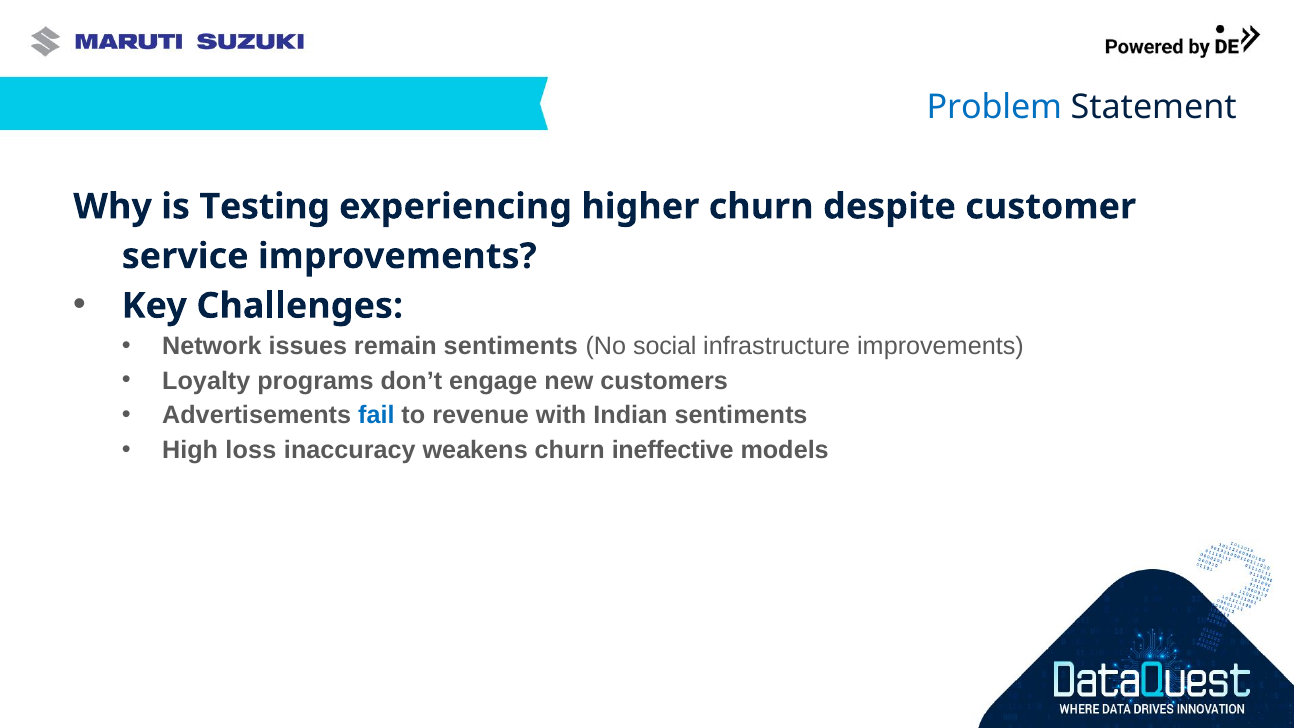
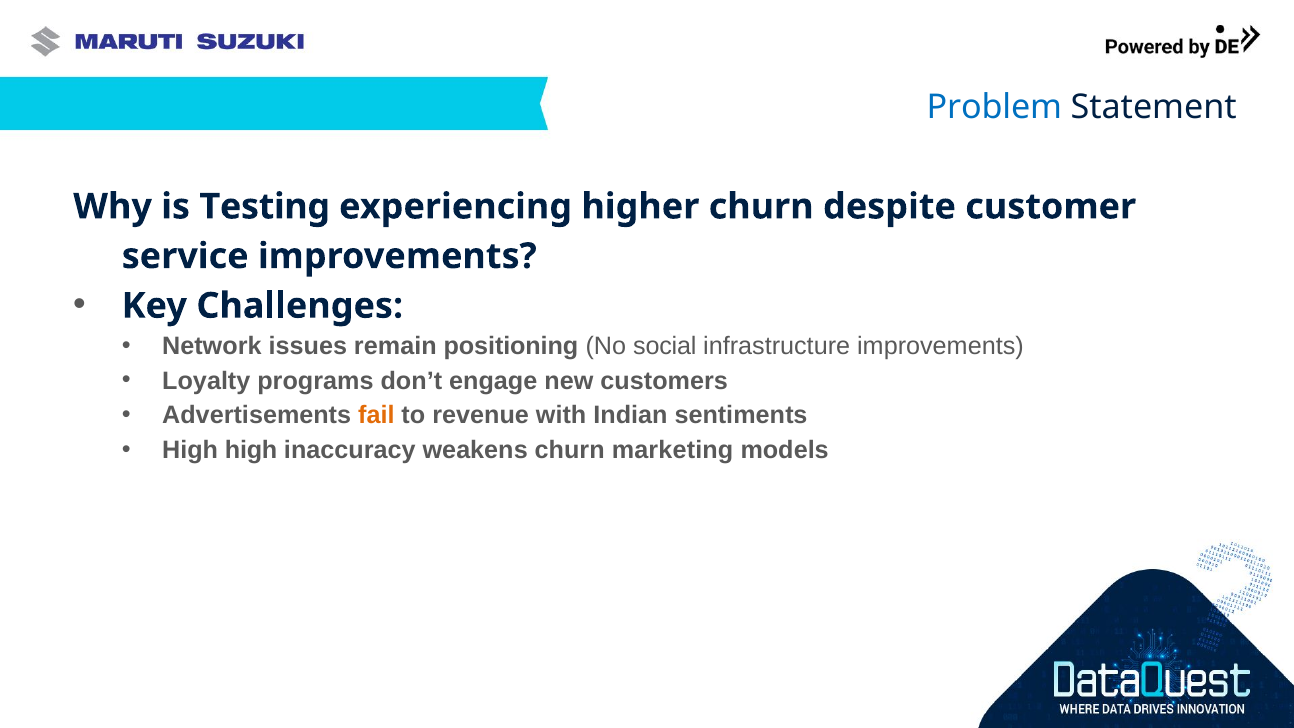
remain sentiments: sentiments -> positioning
fail colour: blue -> orange
High loss: loss -> high
ineffective: ineffective -> marketing
